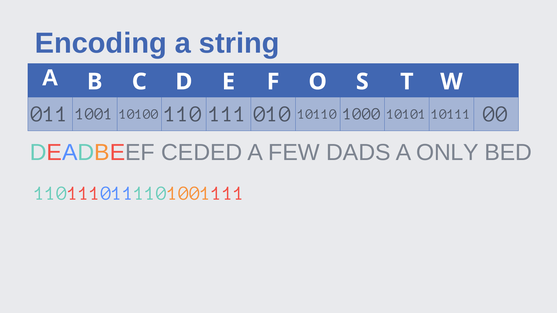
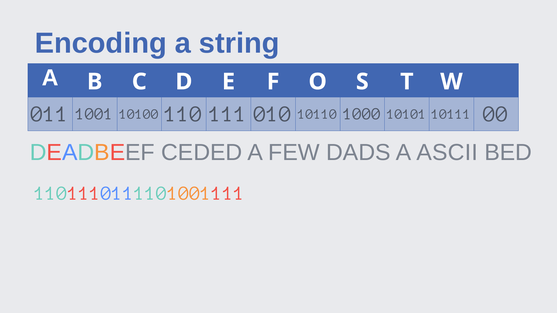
ONLY: ONLY -> ASCII
